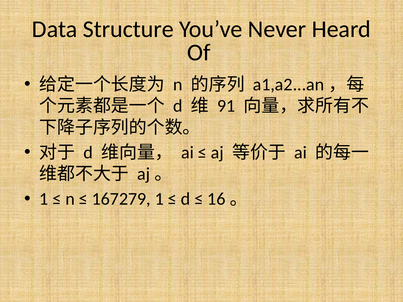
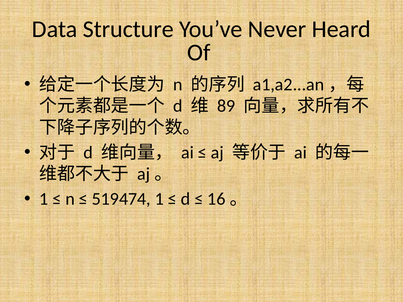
91: 91 -> 89
167279: 167279 -> 519474
